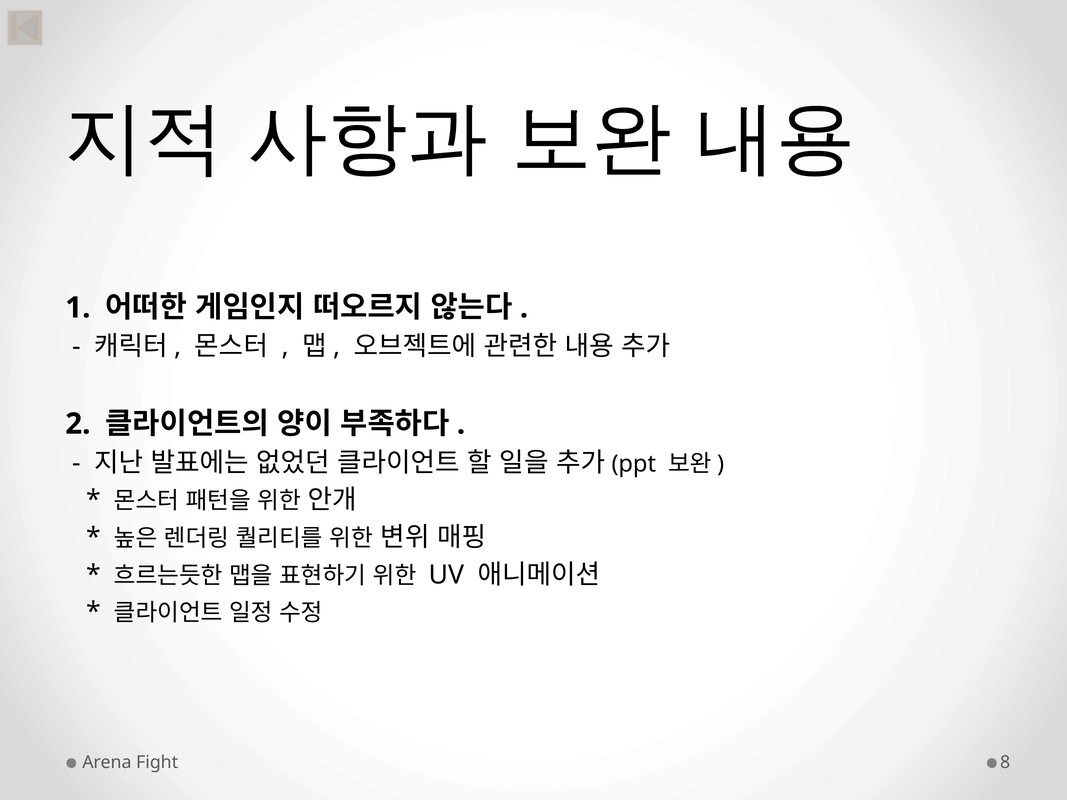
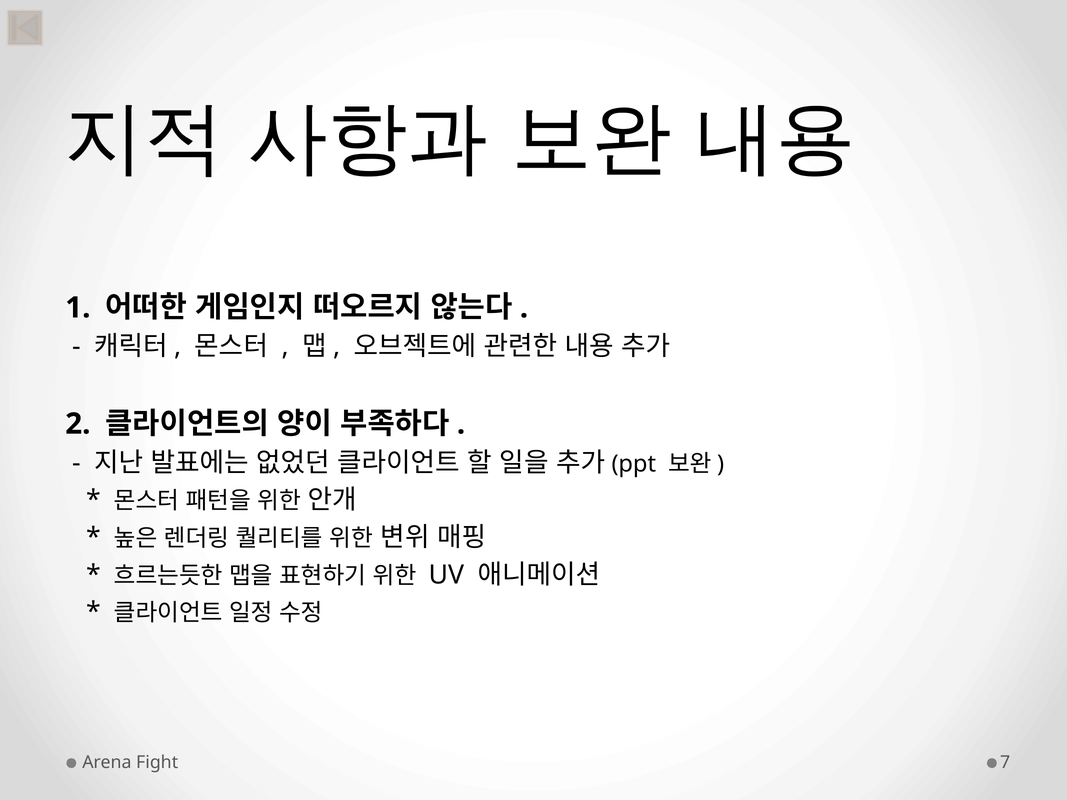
8: 8 -> 7
